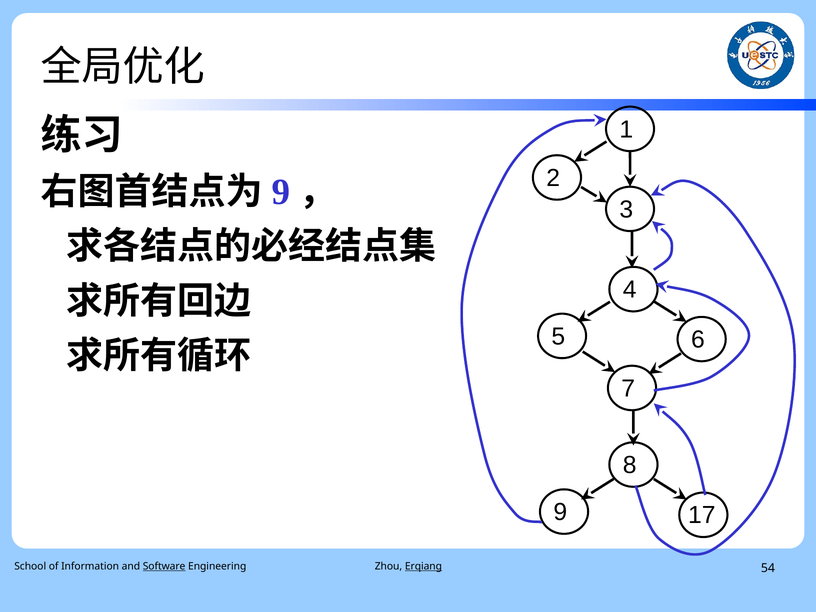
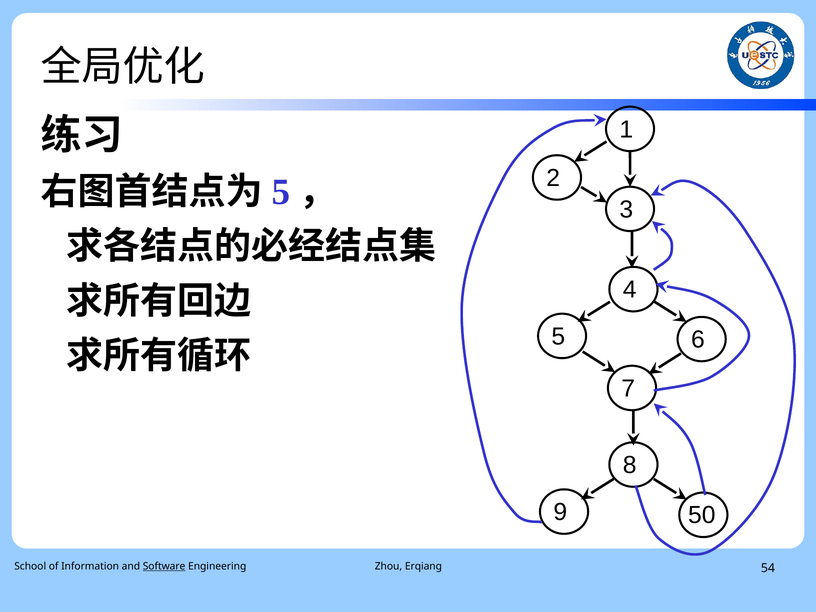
9 at (281, 192): 9 -> 5
17: 17 -> 50
Erqiang underline: present -> none
